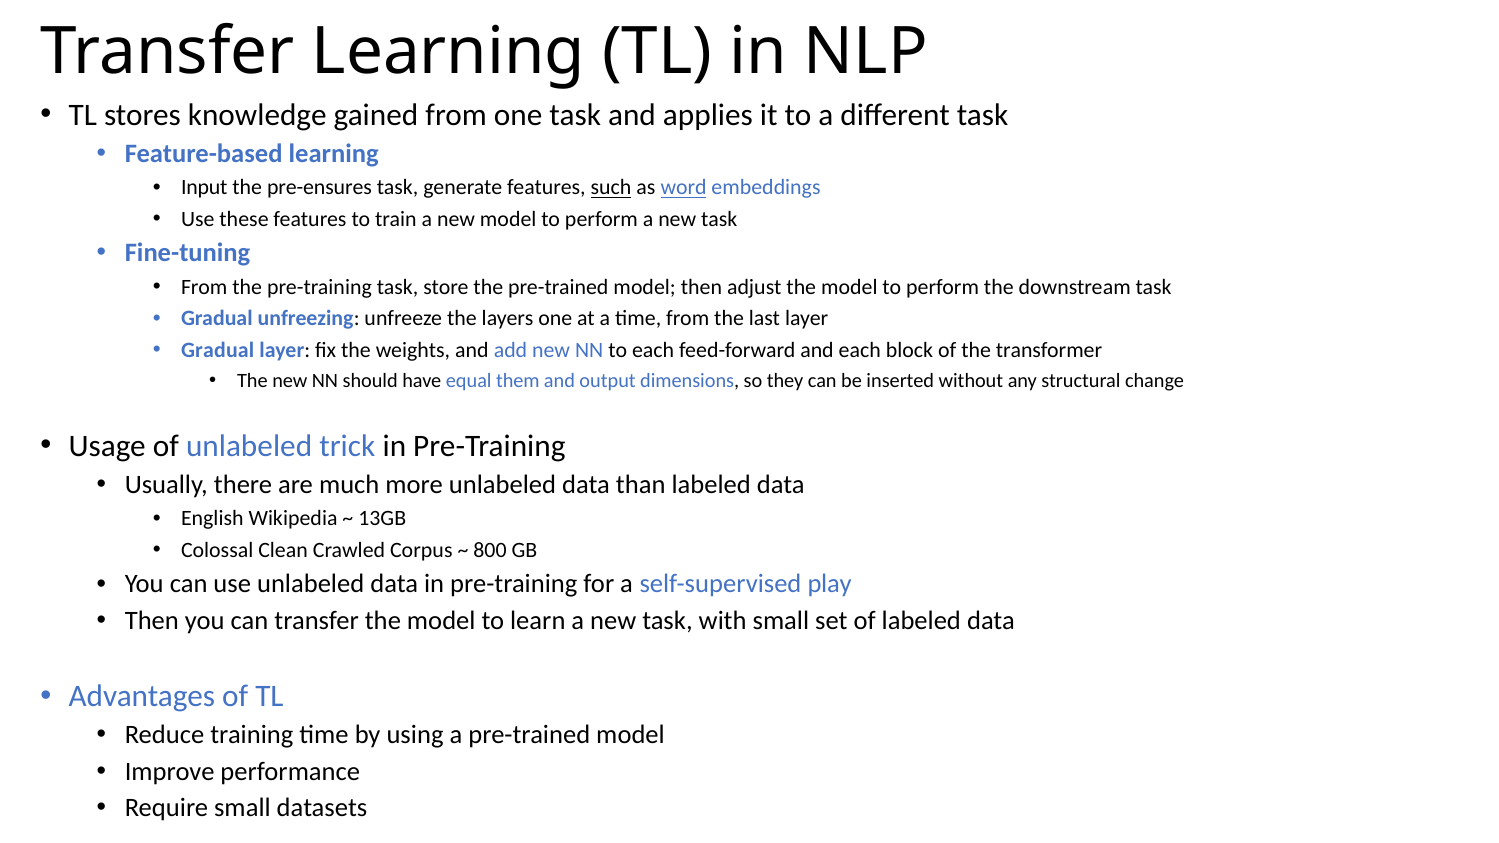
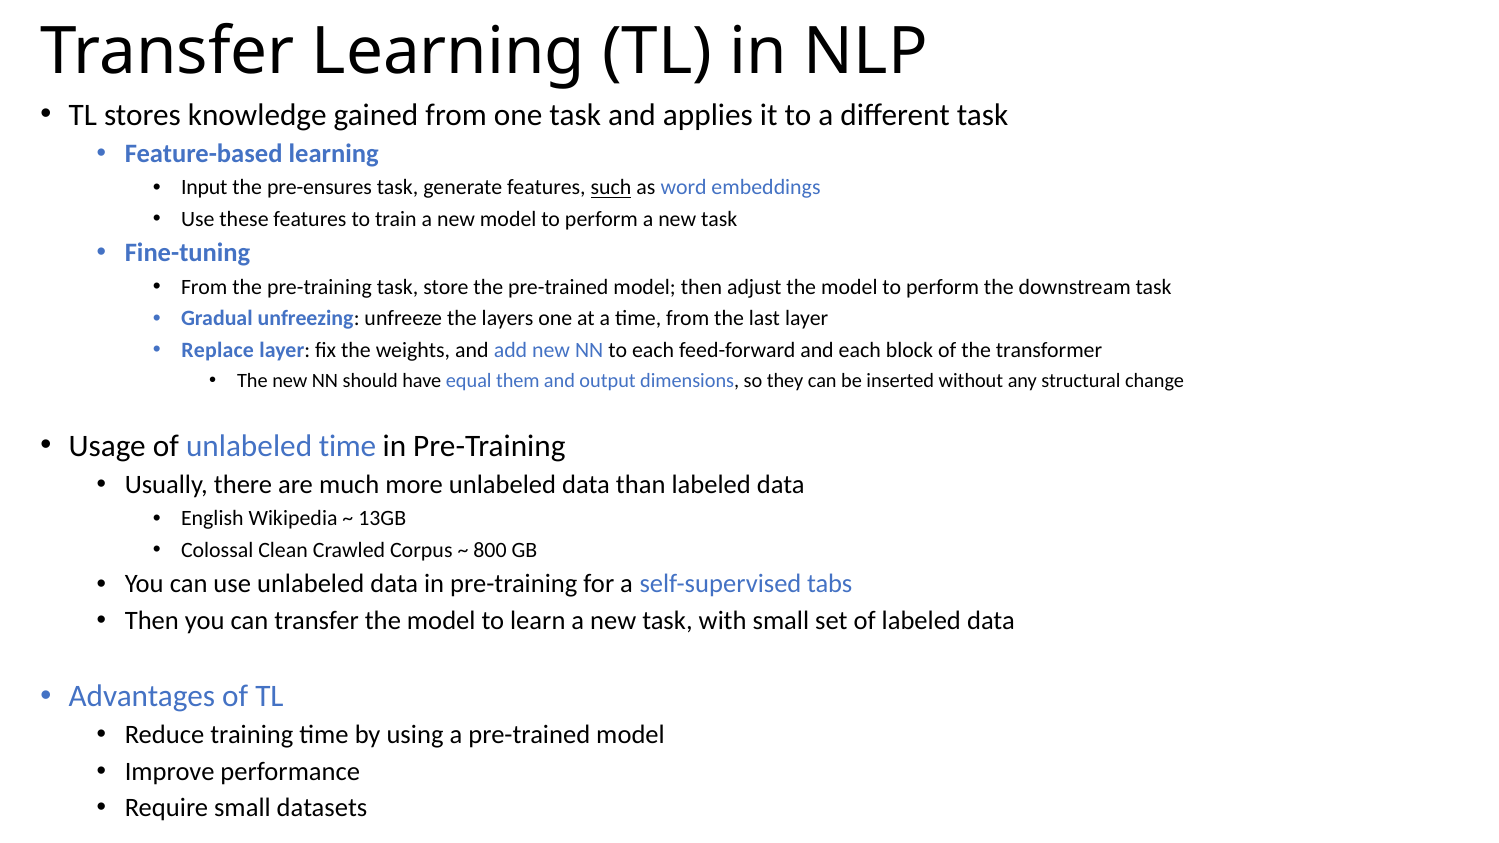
word underline: present -> none
Gradual at (218, 350): Gradual -> Replace
unlabeled trick: trick -> time
play: play -> tabs
